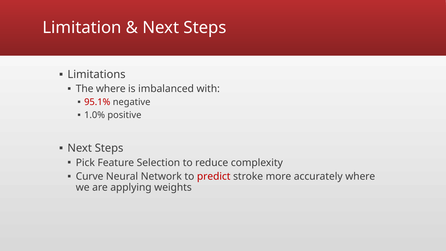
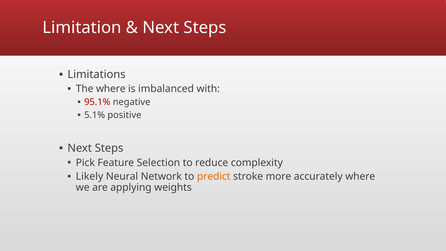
1.0%: 1.0% -> 5.1%
Curve: Curve -> Likely
predict colour: red -> orange
